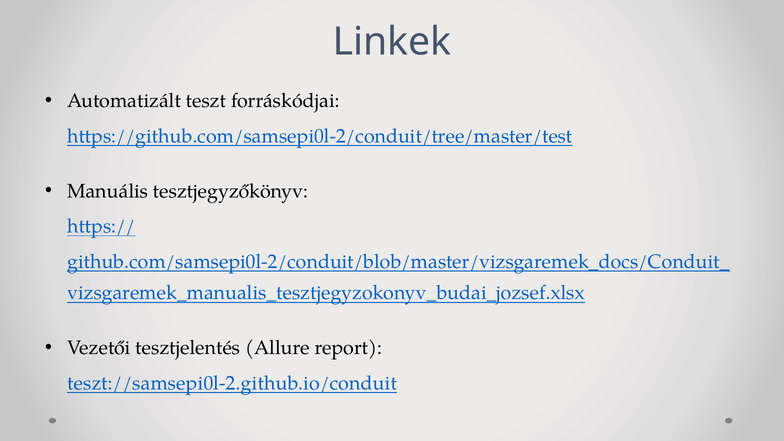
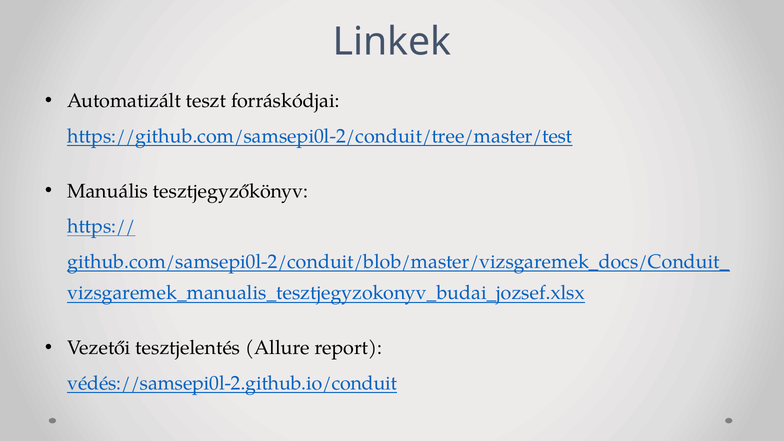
teszt://samsepi0l-2.github.io/conduit: teszt://samsepi0l-2.github.io/conduit -> védés://samsepi0l-2.github.io/conduit
